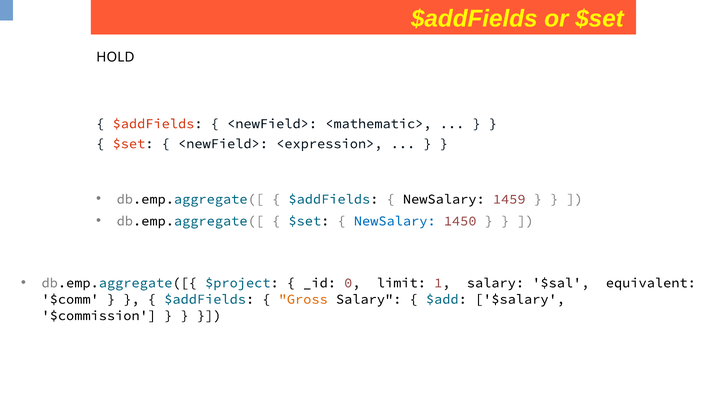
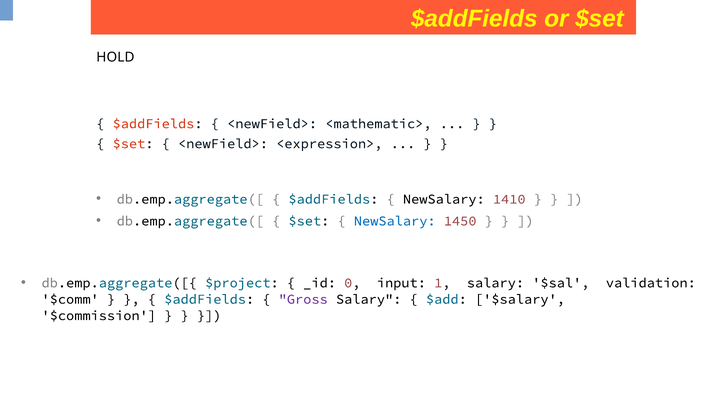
1459: 1459 -> 1410
limit: limit -> input
equivalent: equivalent -> validation
Gross colour: orange -> purple
